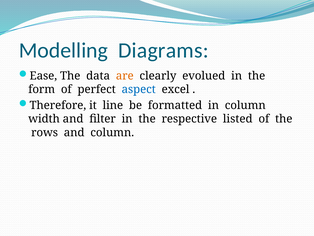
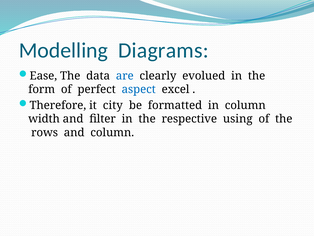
are colour: orange -> blue
line: line -> city
listed: listed -> using
